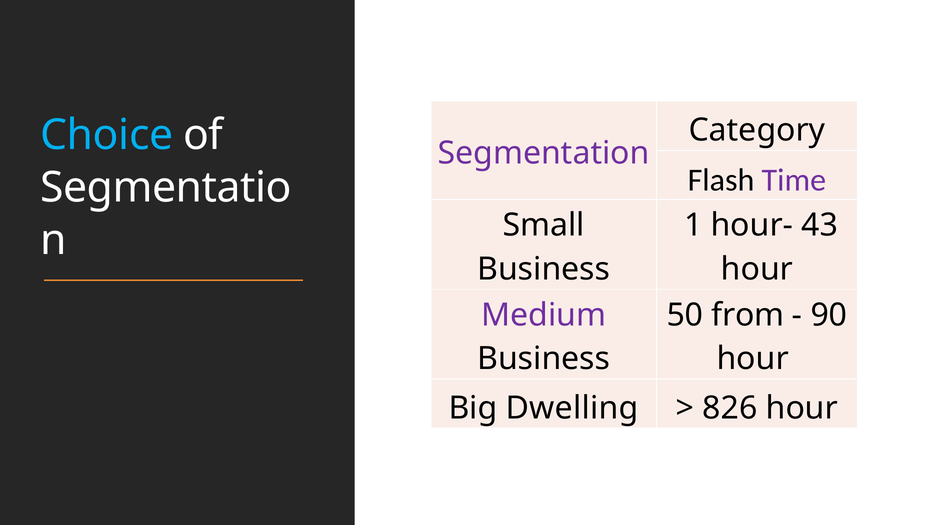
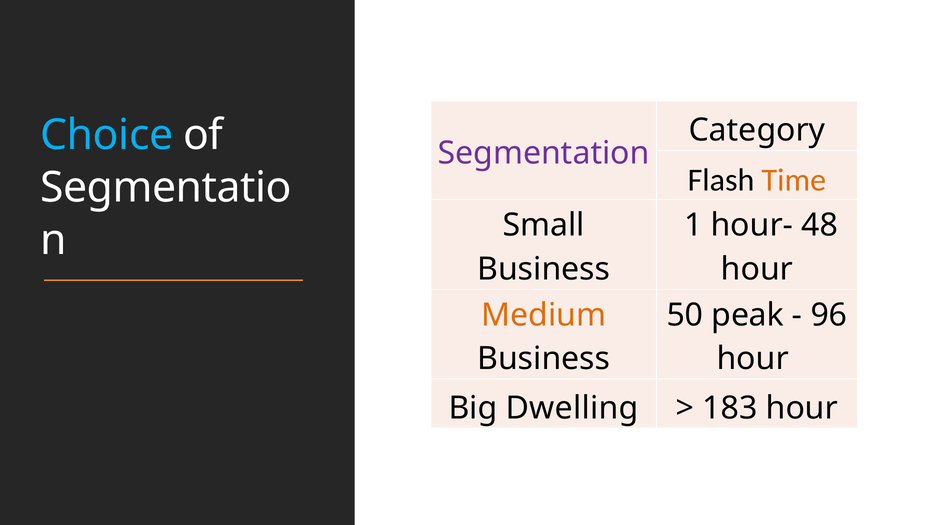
Time colour: purple -> orange
43: 43 -> 48
Medium colour: purple -> orange
from: from -> peak
90: 90 -> 96
826: 826 -> 183
